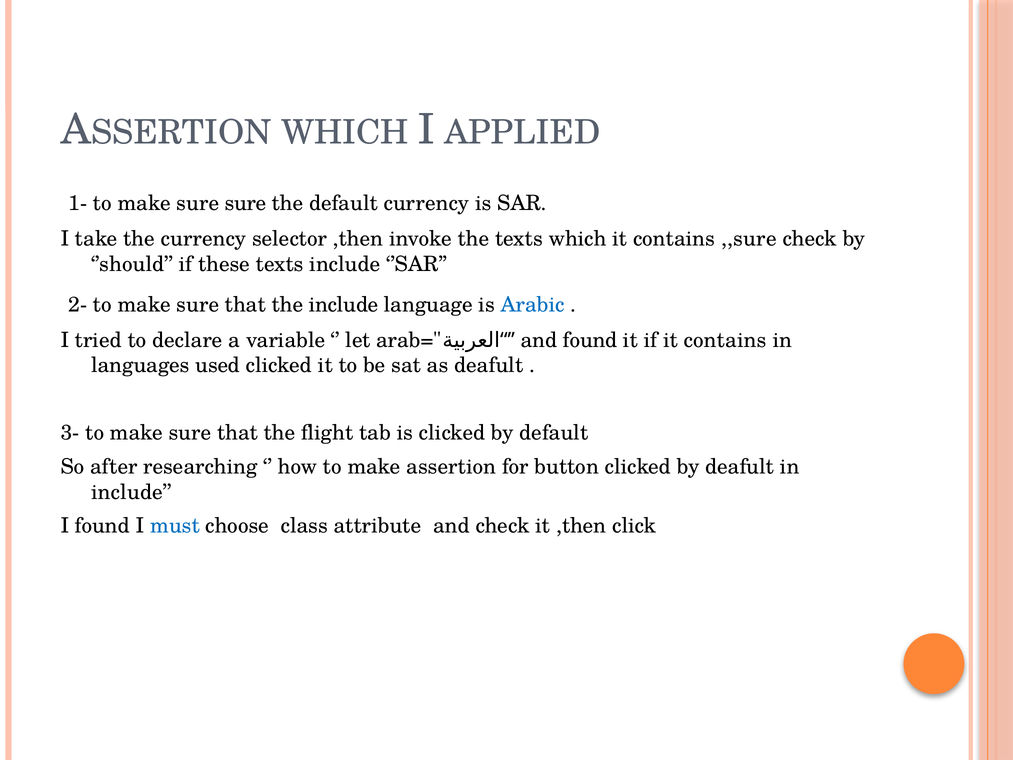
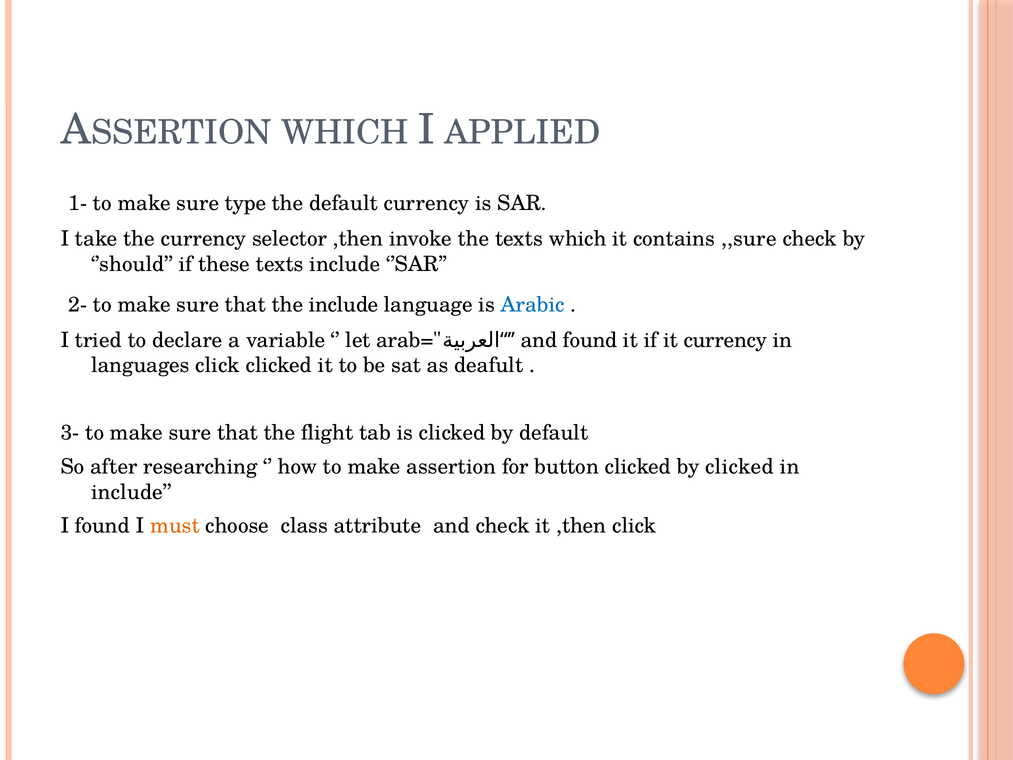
sure sure: sure -> type
if it contains: contains -> currency
languages used: used -> click
by deafult: deafult -> clicked
must colour: blue -> orange
